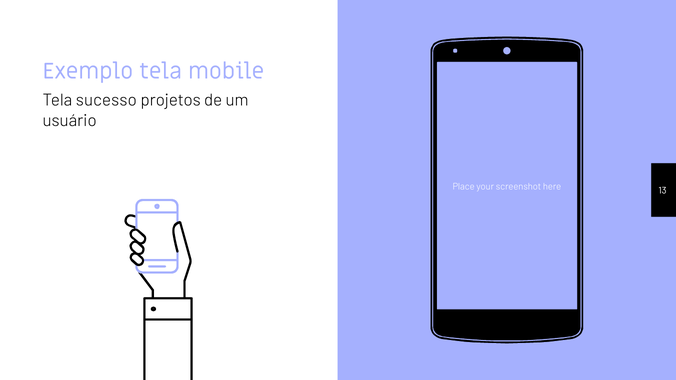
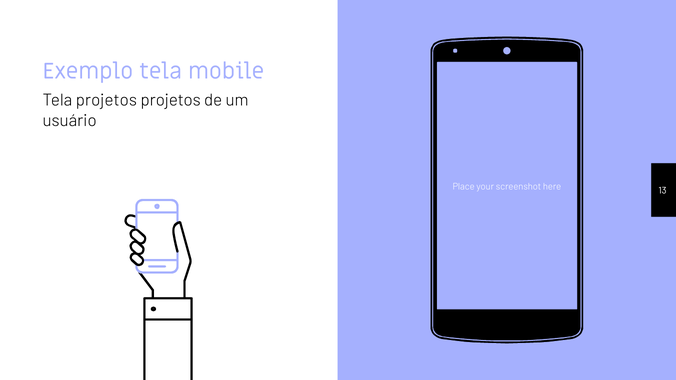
Tela sucesso: sucesso -> projetos
